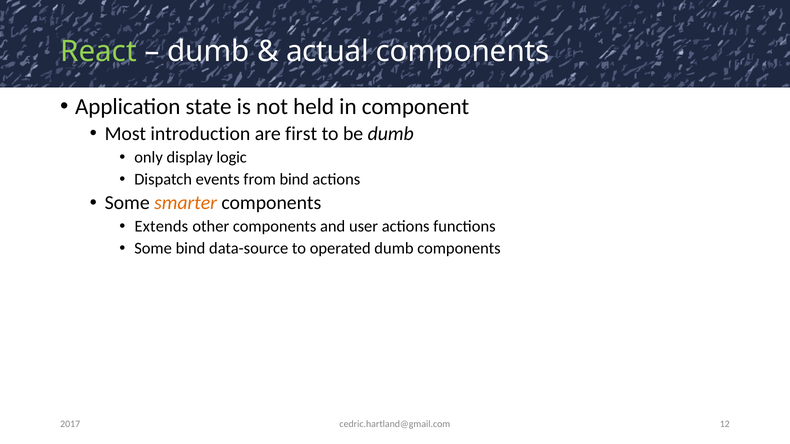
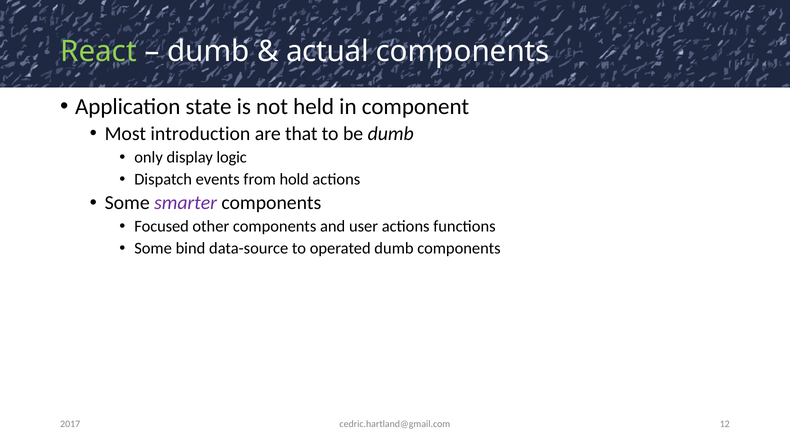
first: first -> that
from bind: bind -> hold
smarter colour: orange -> purple
Extends: Extends -> Focused
